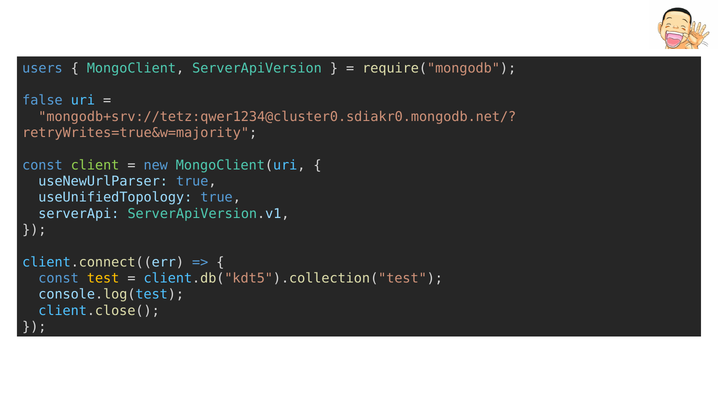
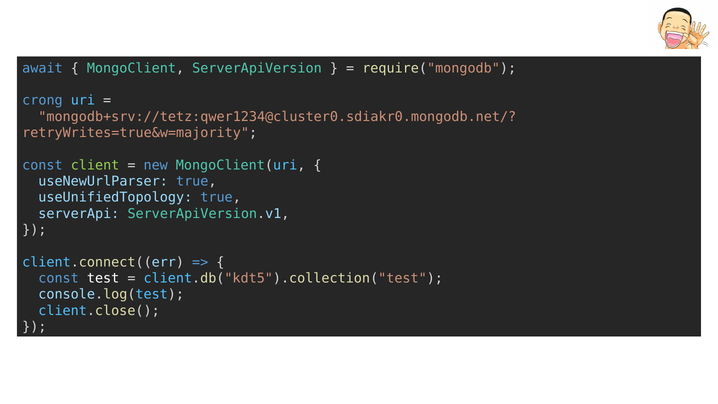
users: users -> await
false: false -> crong
test colour: yellow -> white
